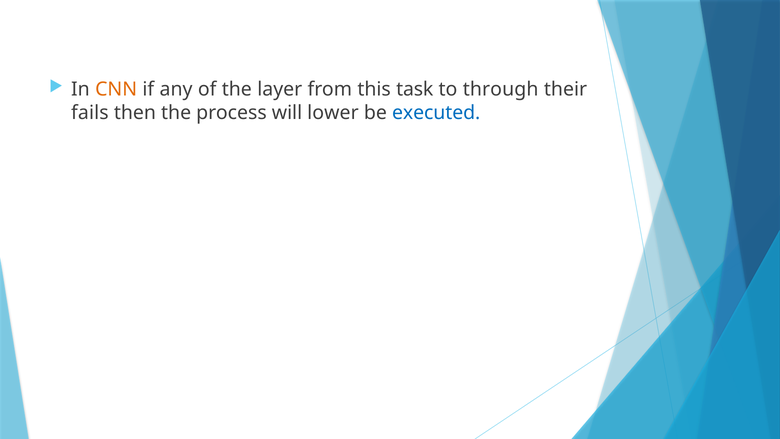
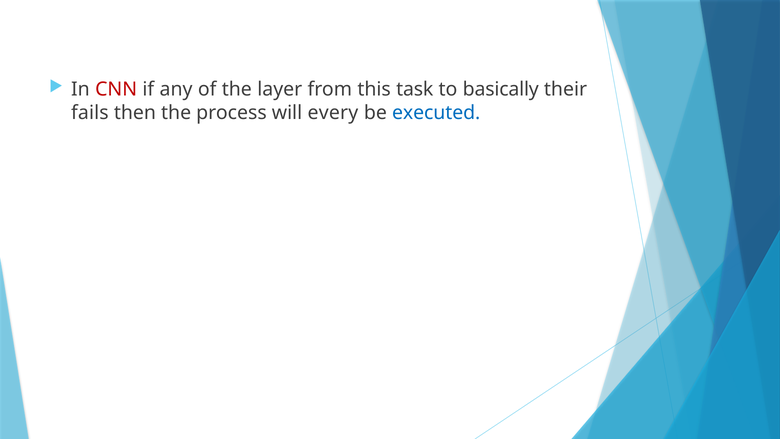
CNN colour: orange -> red
through: through -> basically
lower: lower -> every
